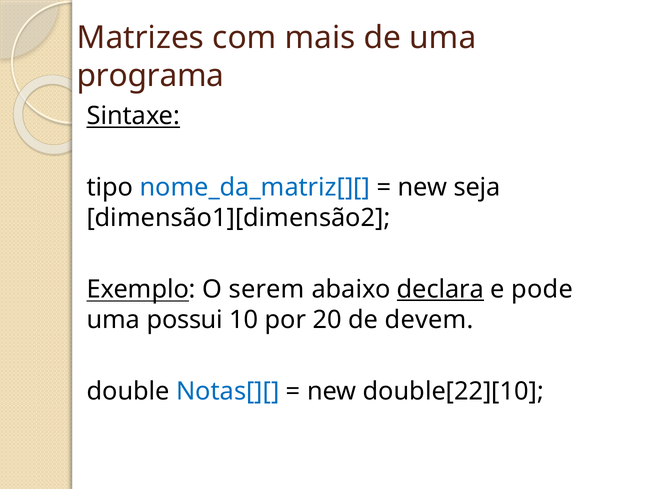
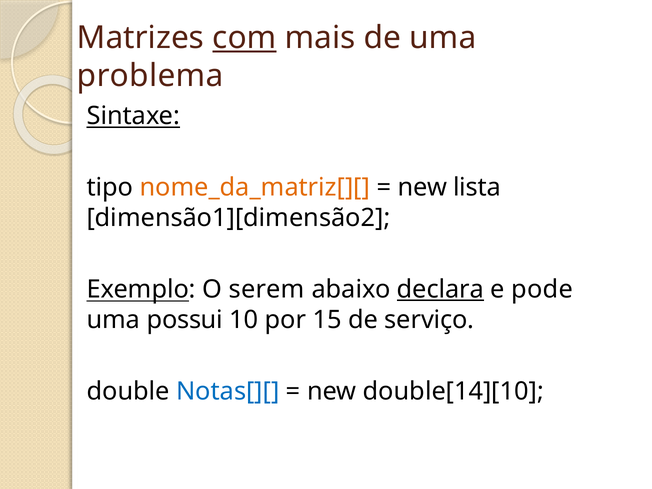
com underline: none -> present
programa: programa -> problema
nome_da_matriz[][ colour: blue -> orange
seja: seja -> lista
20: 20 -> 15
devem: devem -> serviço
double[22][10: double[22][10 -> double[14][10
